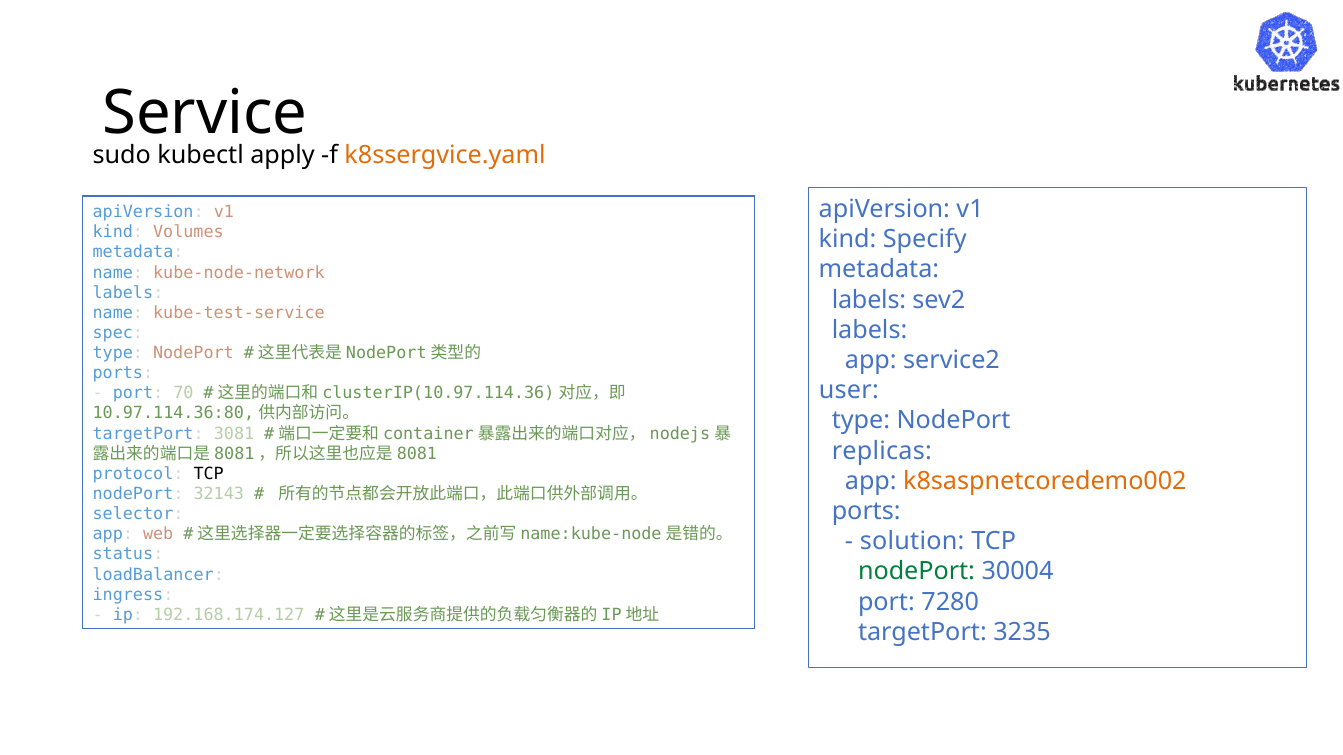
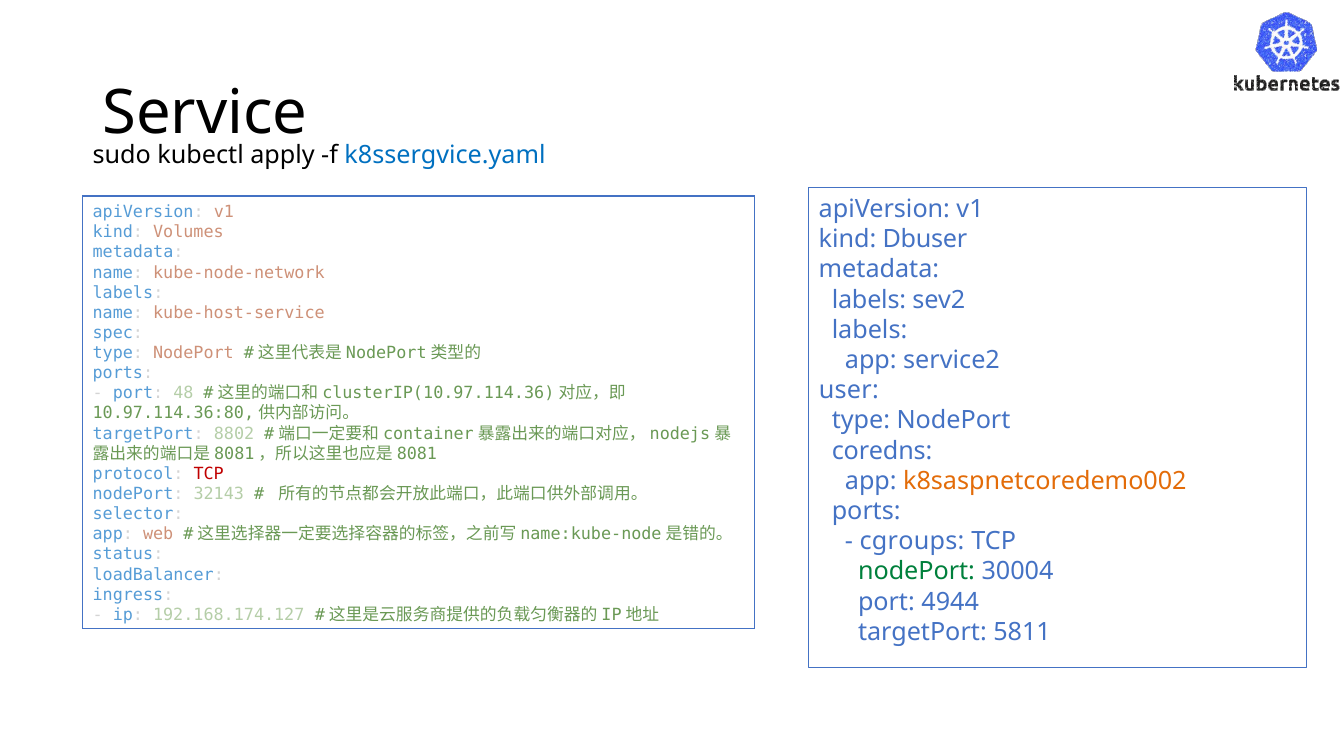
k8ssergvice.yaml colour: orange -> blue
Specify: Specify -> Dbuser
kube-test-service: kube-test-service -> kube-host-service
70: 70 -> 48
3081: 3081 -> 8802
replicas: replicas -> coredns
TCP at (209, 474) colour: black -> red
solution: solution -> cgroups
7280: 7280 -> 4944
3235: 3235 -> 5811
